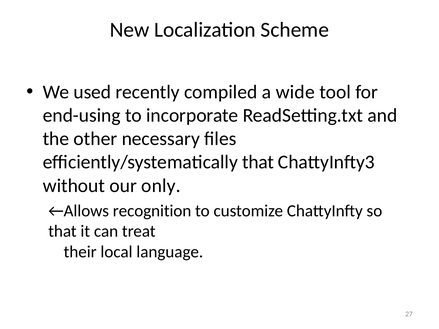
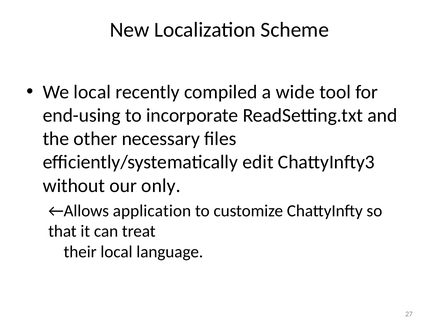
We used: used -> local
efficiently/systematically that: that -> edit
recognition: recognition -> application
